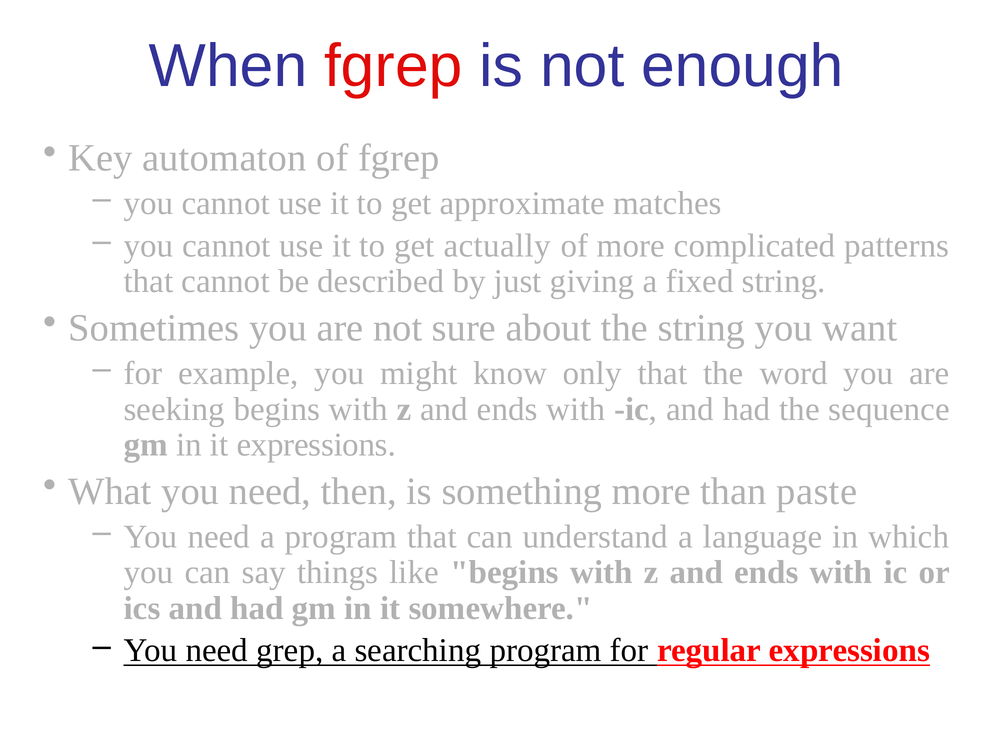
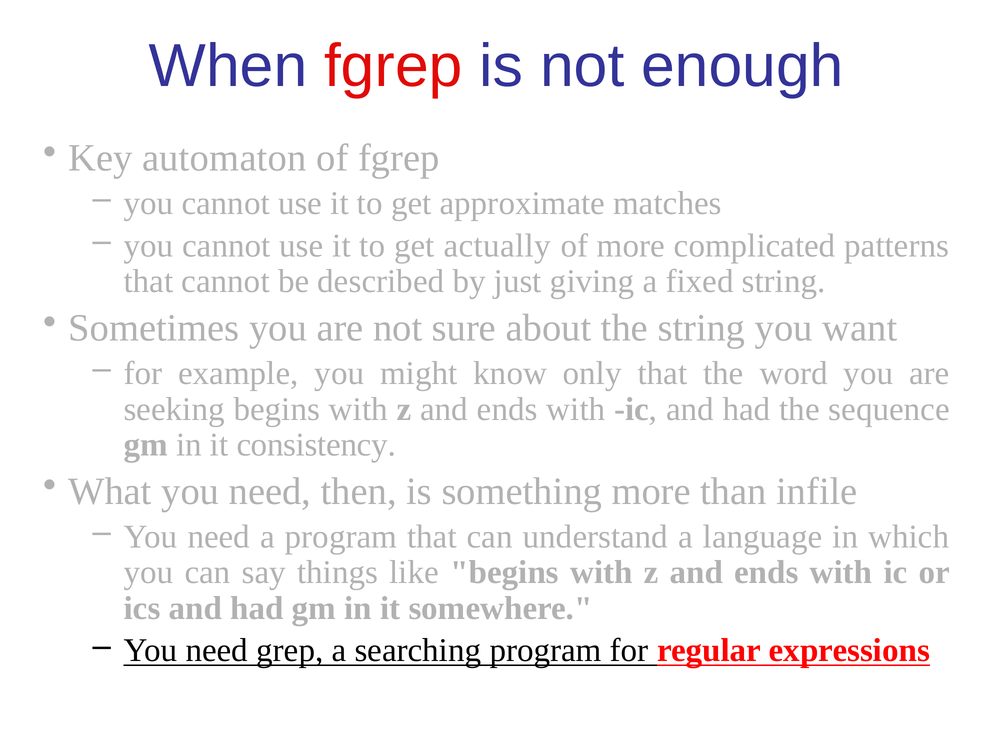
it expressions: expressions -> consistency
paste: paste -> infile
